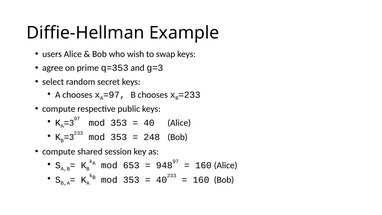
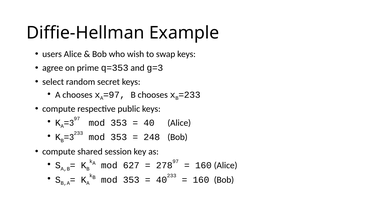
653: 653 -> 627
948: 948 -> 278
